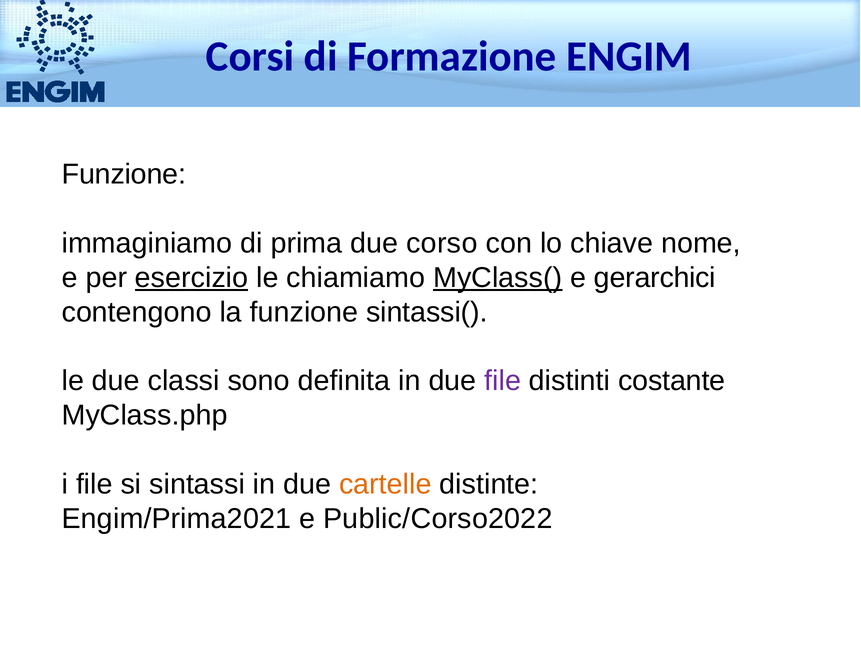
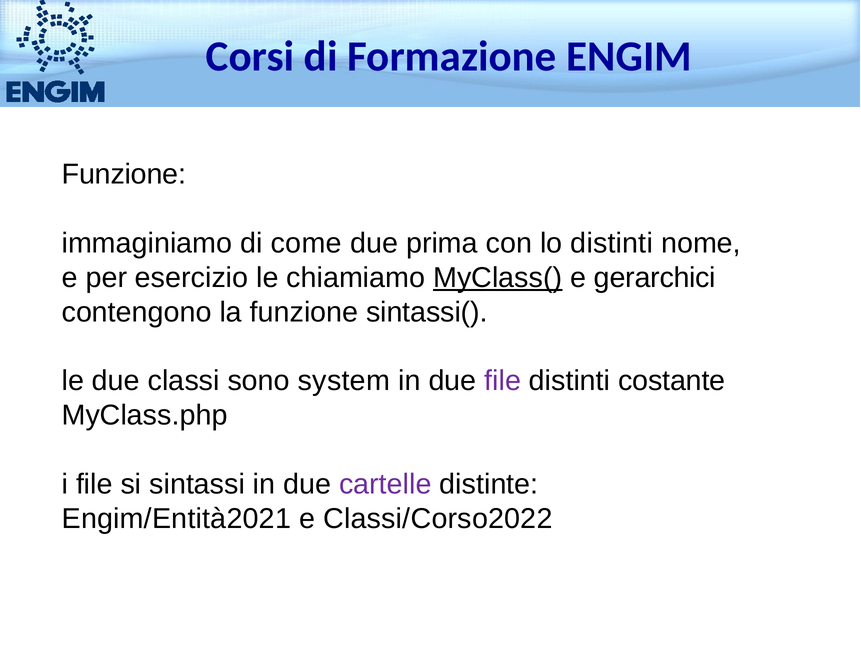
prima: prima -> come
corso: corso -> prima
lo chiave: chiave -> distinti
esercizio underline: present -> none
definita: definita -> system
cartelle colour: orange -> purple
Engim/Prima2021: Engim/Prima2021 -> Engim/Entità2021
Public/Corso2022: Public/Corso2022 -> Classi/Corso2022
